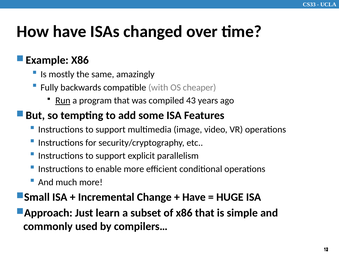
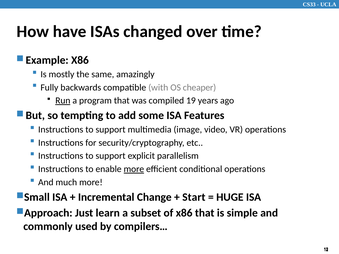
43: 43 -> 19
more at (134, 169) underline: none -> present
Have at (194, 197): Have -> Start
